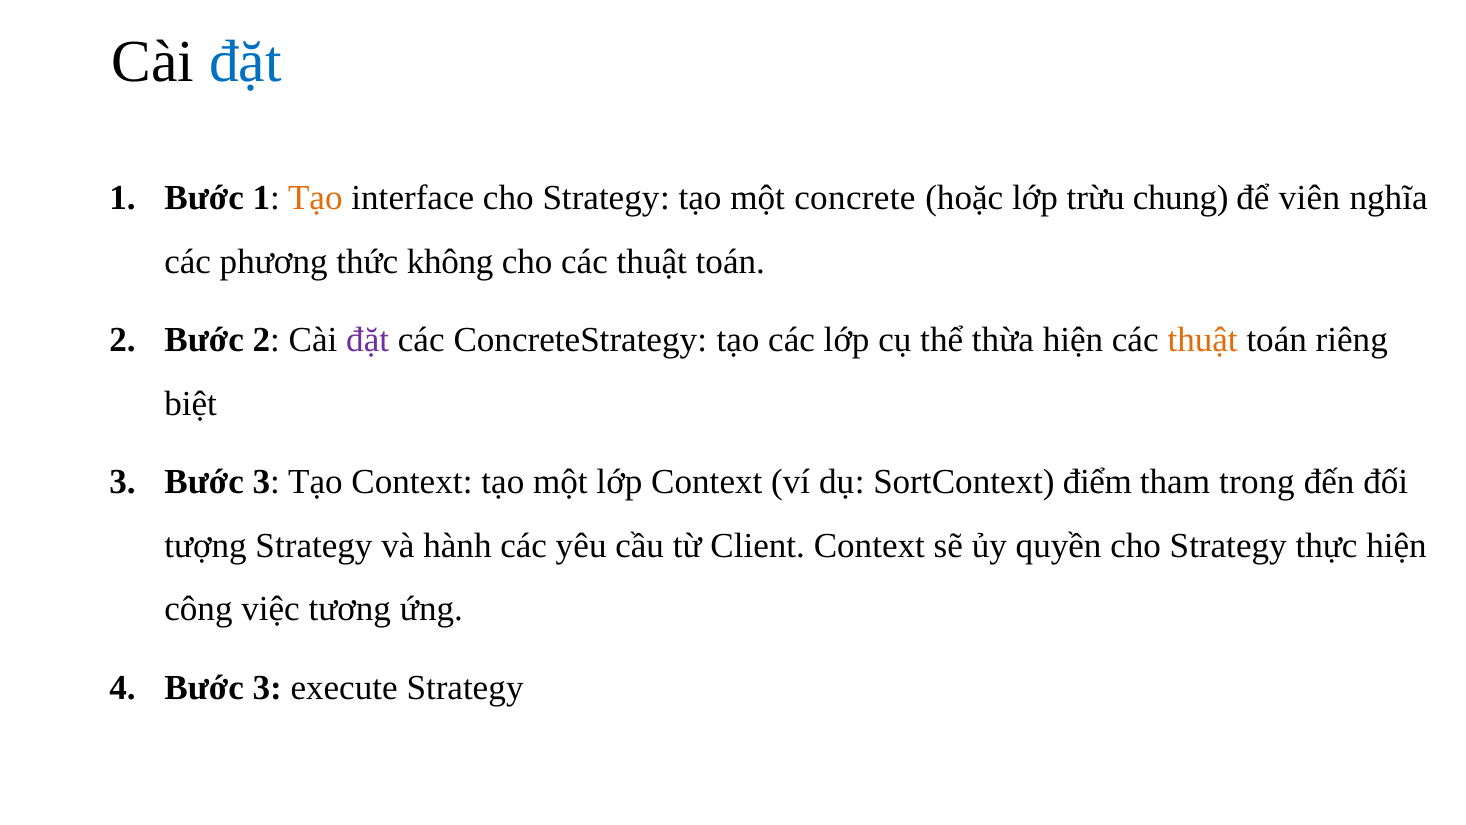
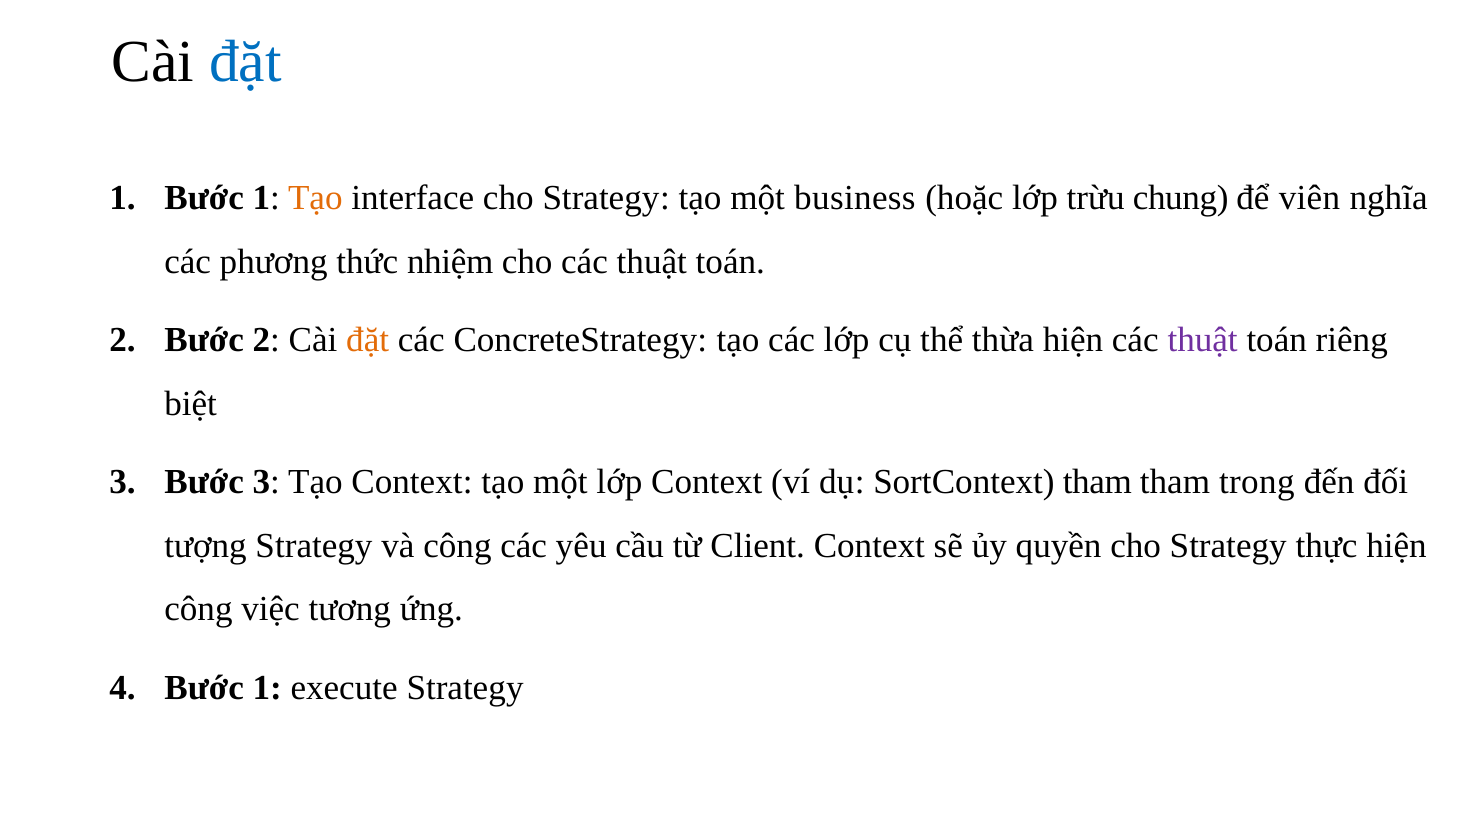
concrete: concrete -> business
không: không -> nhiệm
đặt at (368, 340) colour: purple -> orange
thuật at (1203, 340) colour: orange -> purple
SortContext điểm: điểm -> tham
và hành: hành -> công
4 Bước 3: 3 -> 1
